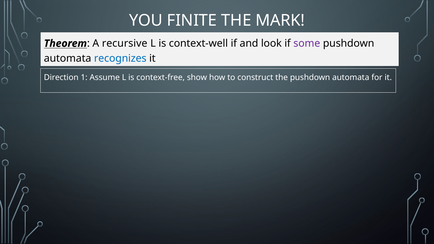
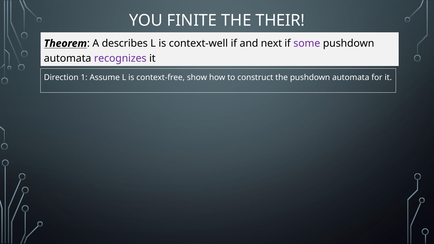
MARK: MARK -> THEIR
recursive: recursive -> describes
look: look -> next
recognizes colour: blue -> purple
